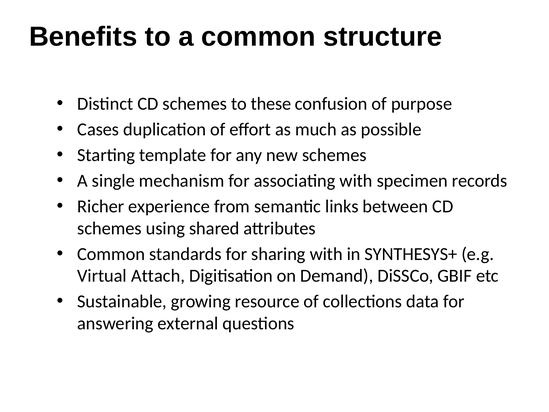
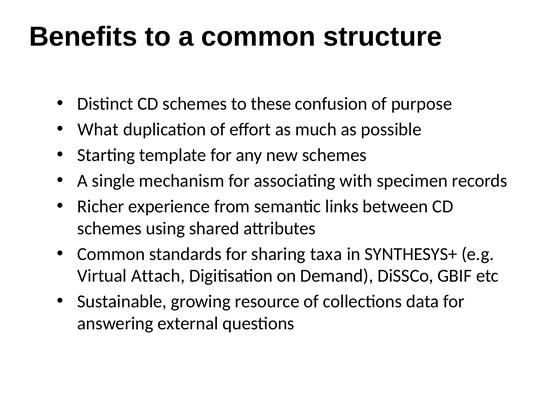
Cases: Cases -> What
sharing with: with -> taxa
